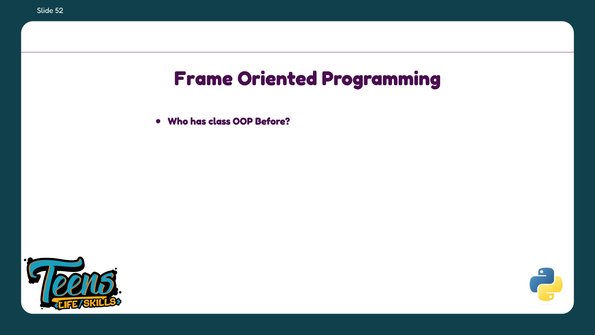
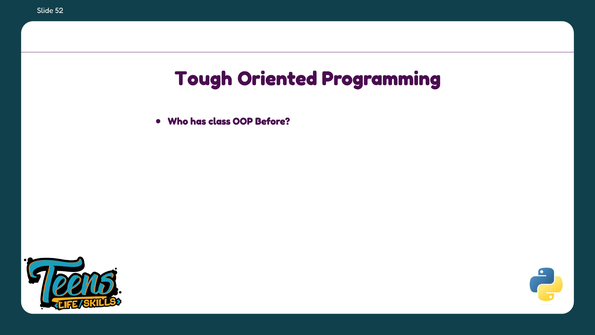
Frame: Frame -> Tough
